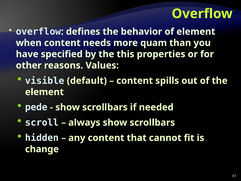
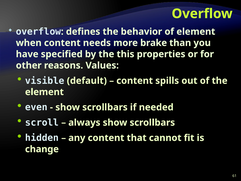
quam: quam -> brake
pede: pede -> even
